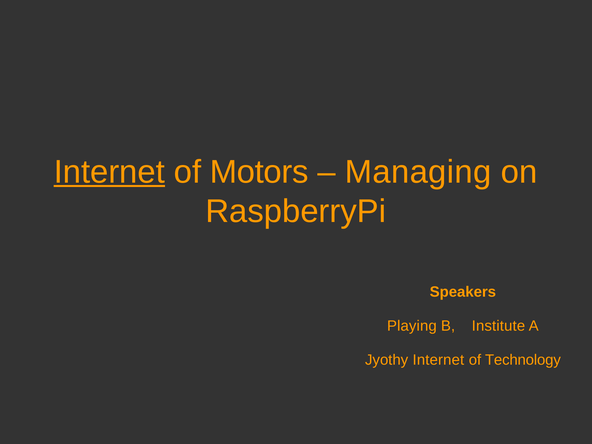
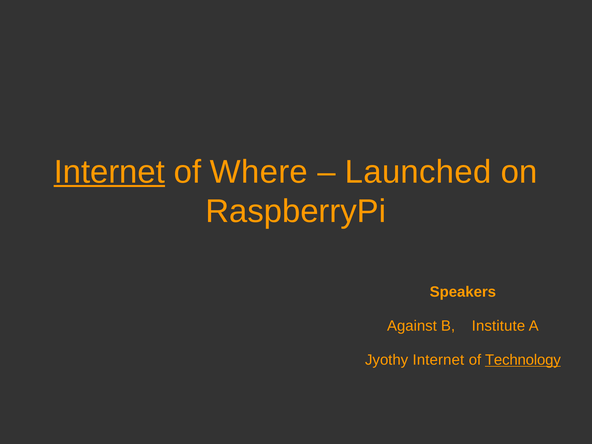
Motors: Motors -> Where
Managing: Managing -> Launched
Playing: Playing -> Against
Technology underline: none -> present
